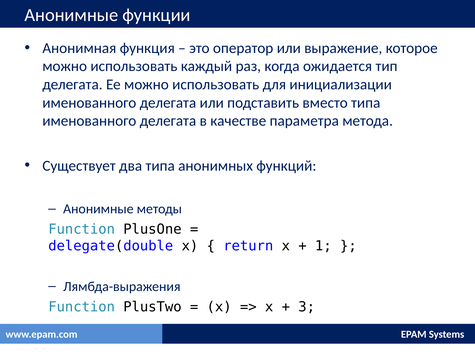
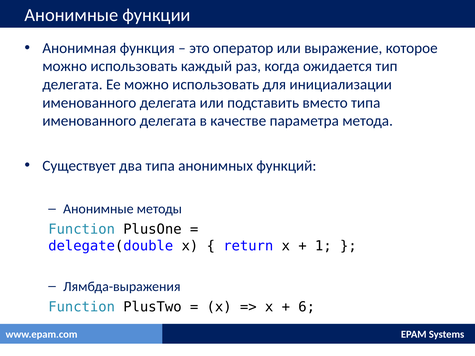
3: 3 -> 6
